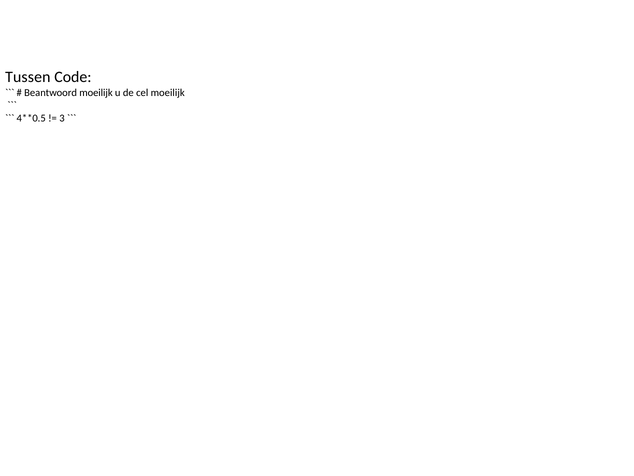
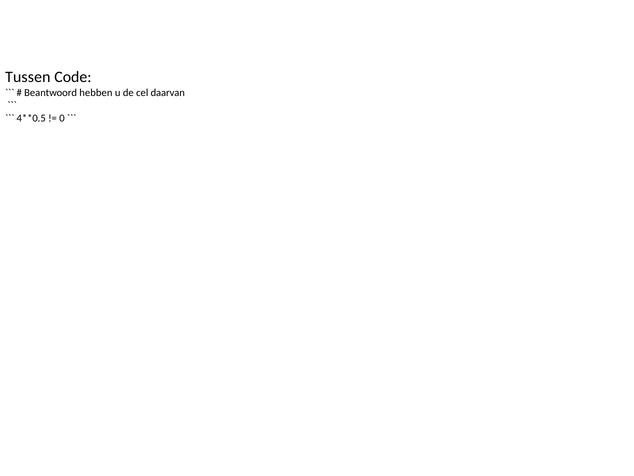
Beantwoord moeilijk: moeilijk -> hebben
cel moeilijk: moeilijk -> daarvan
3: 3 -> 0
